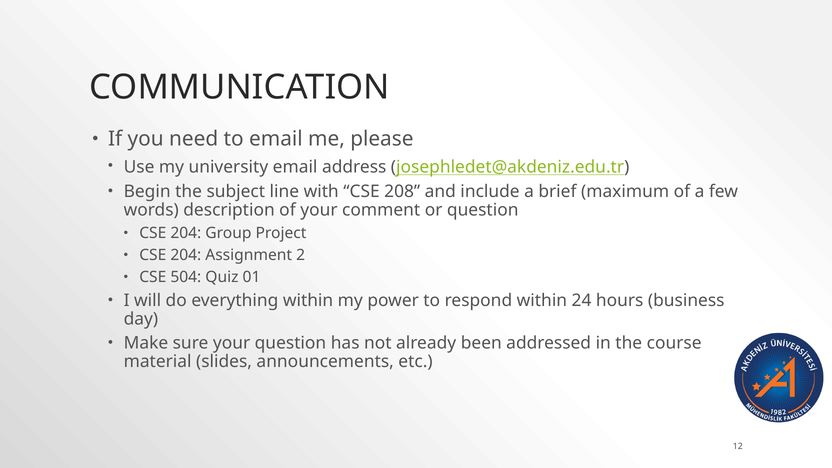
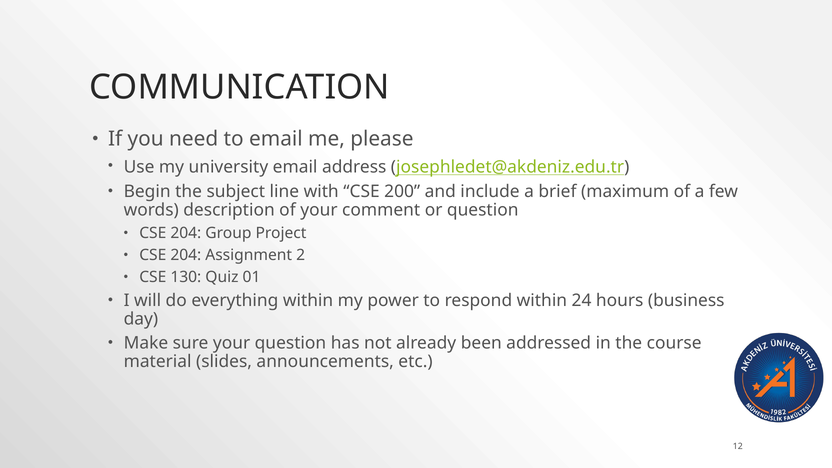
208: 208 -> 200
504: 504 -> 130
